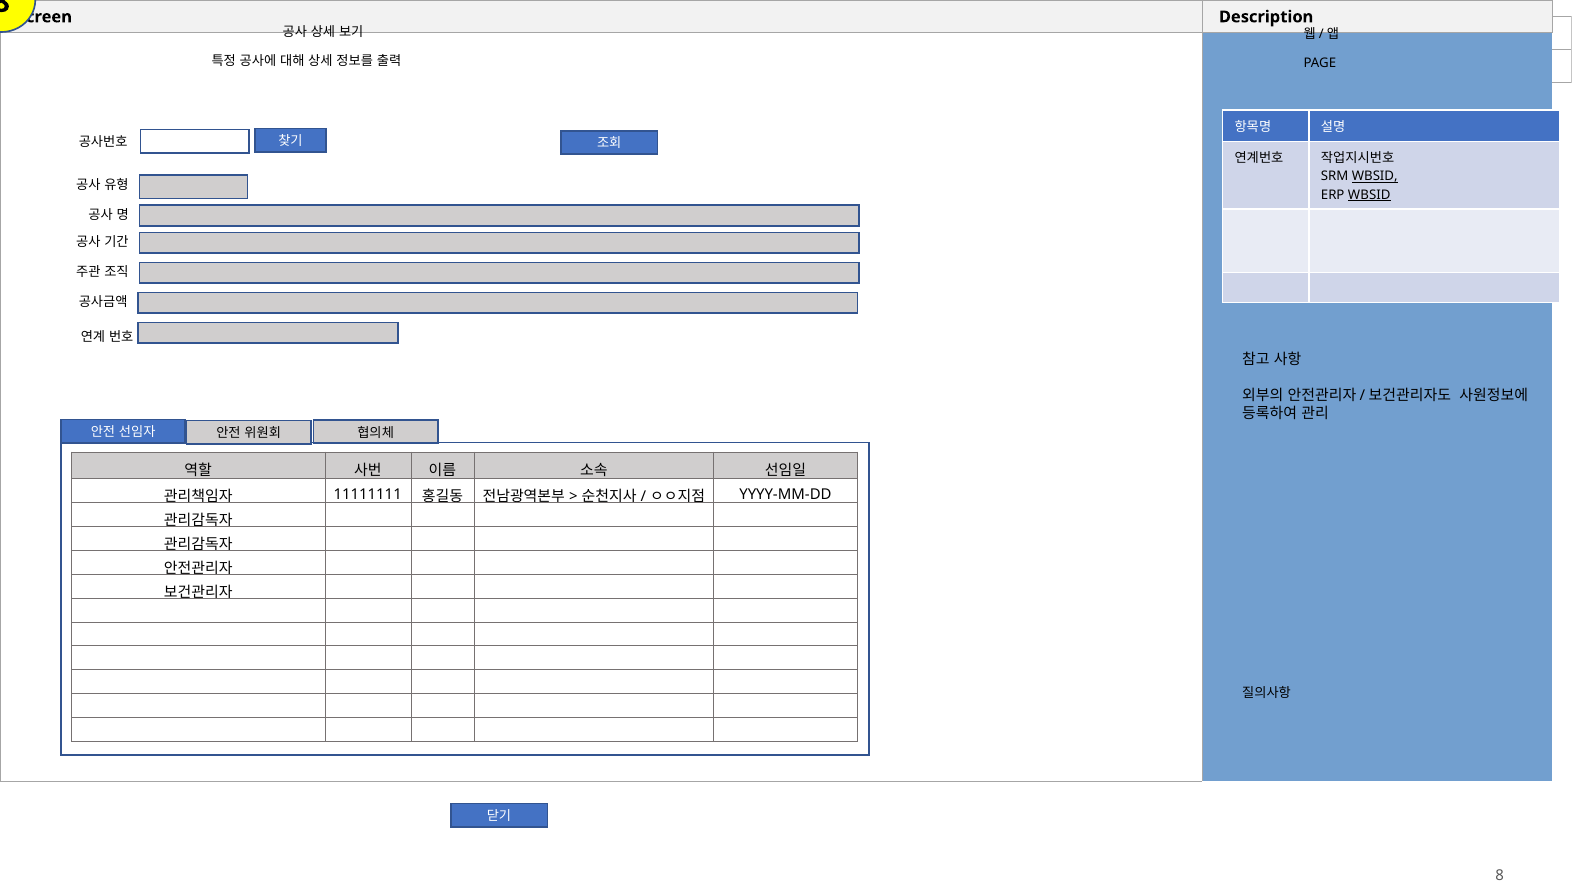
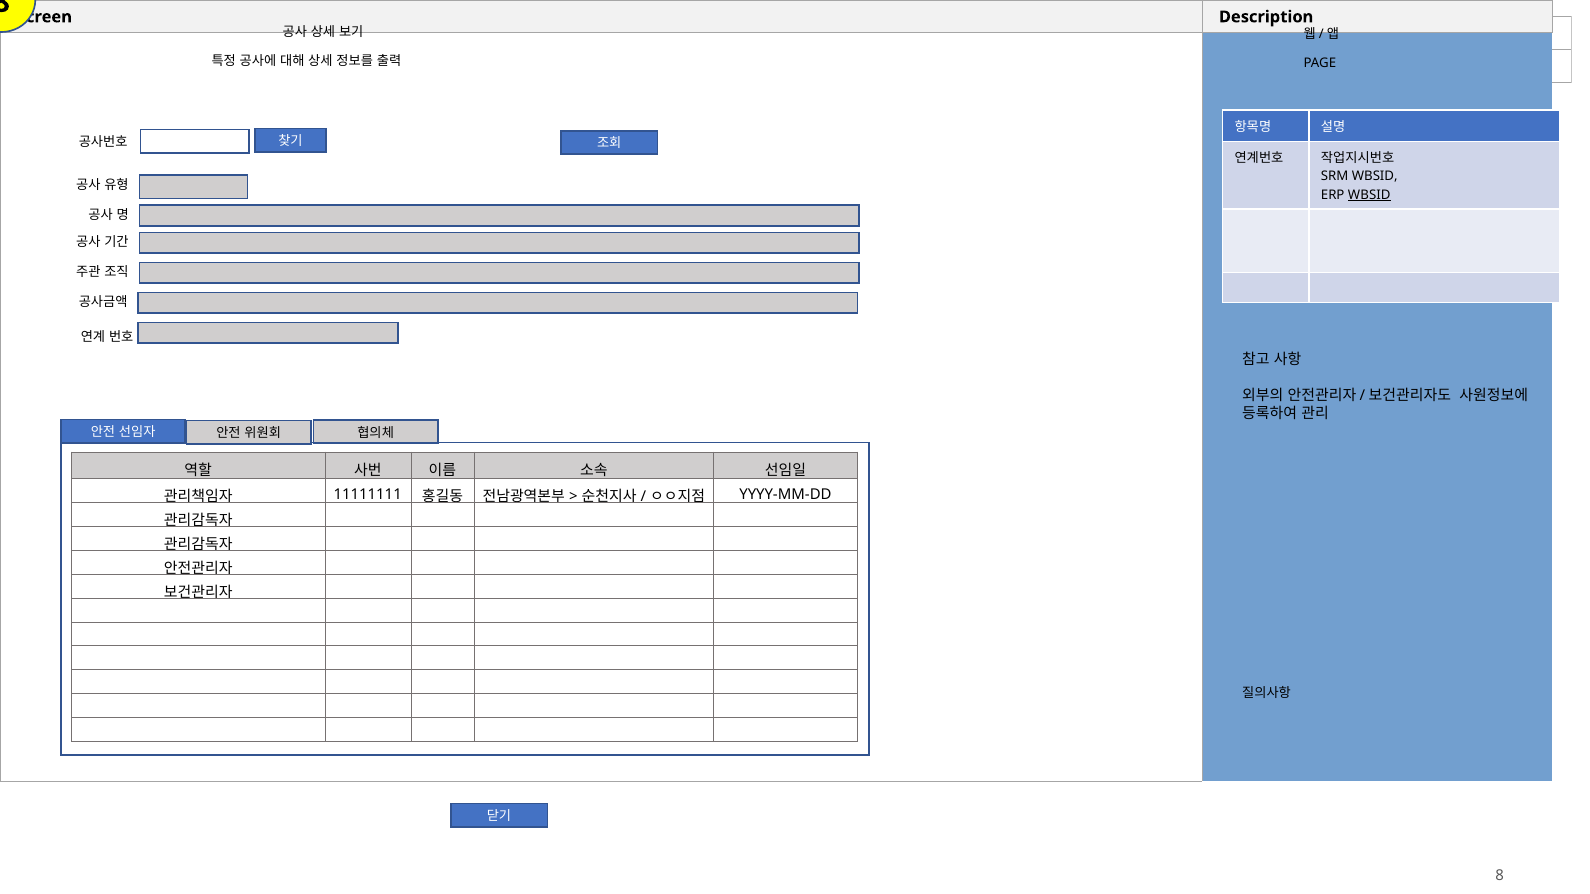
WBSID at (1375, 176) underline: present -> none
